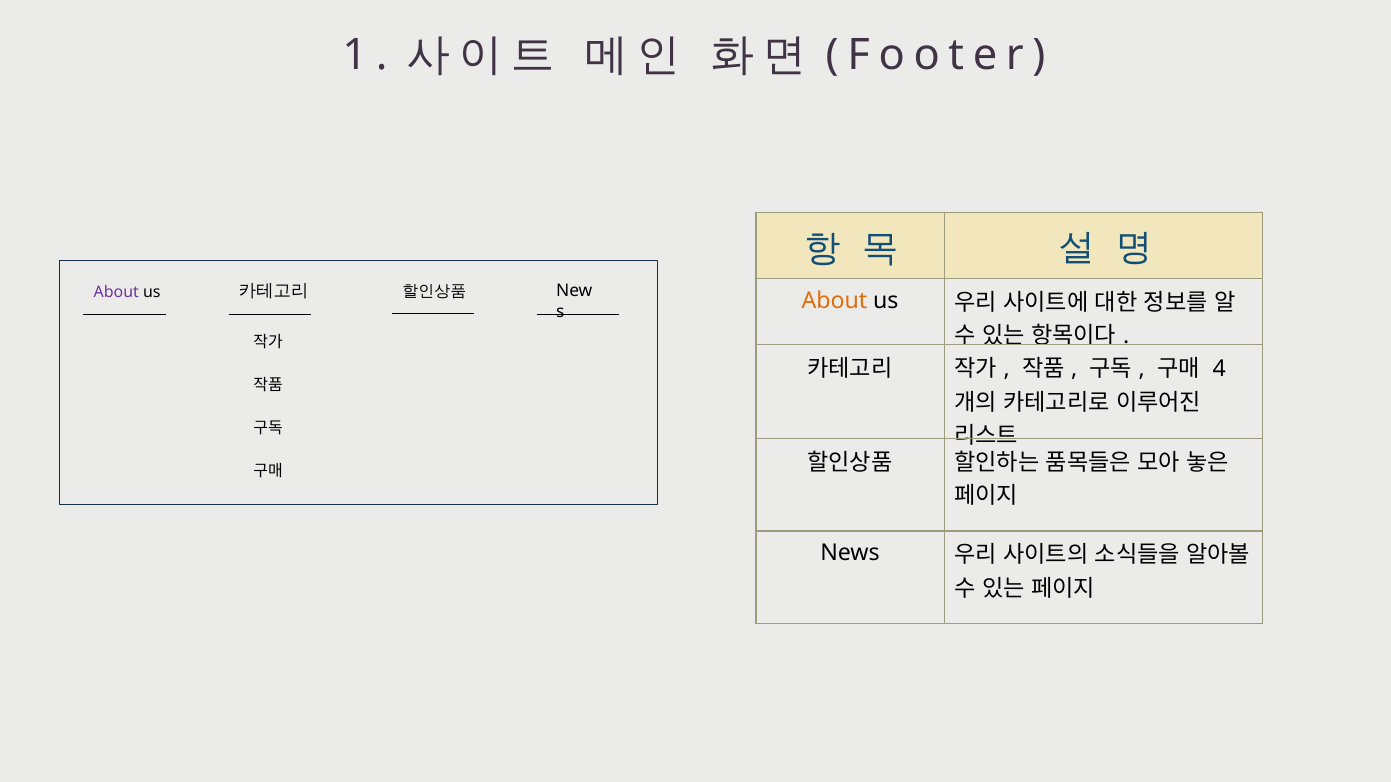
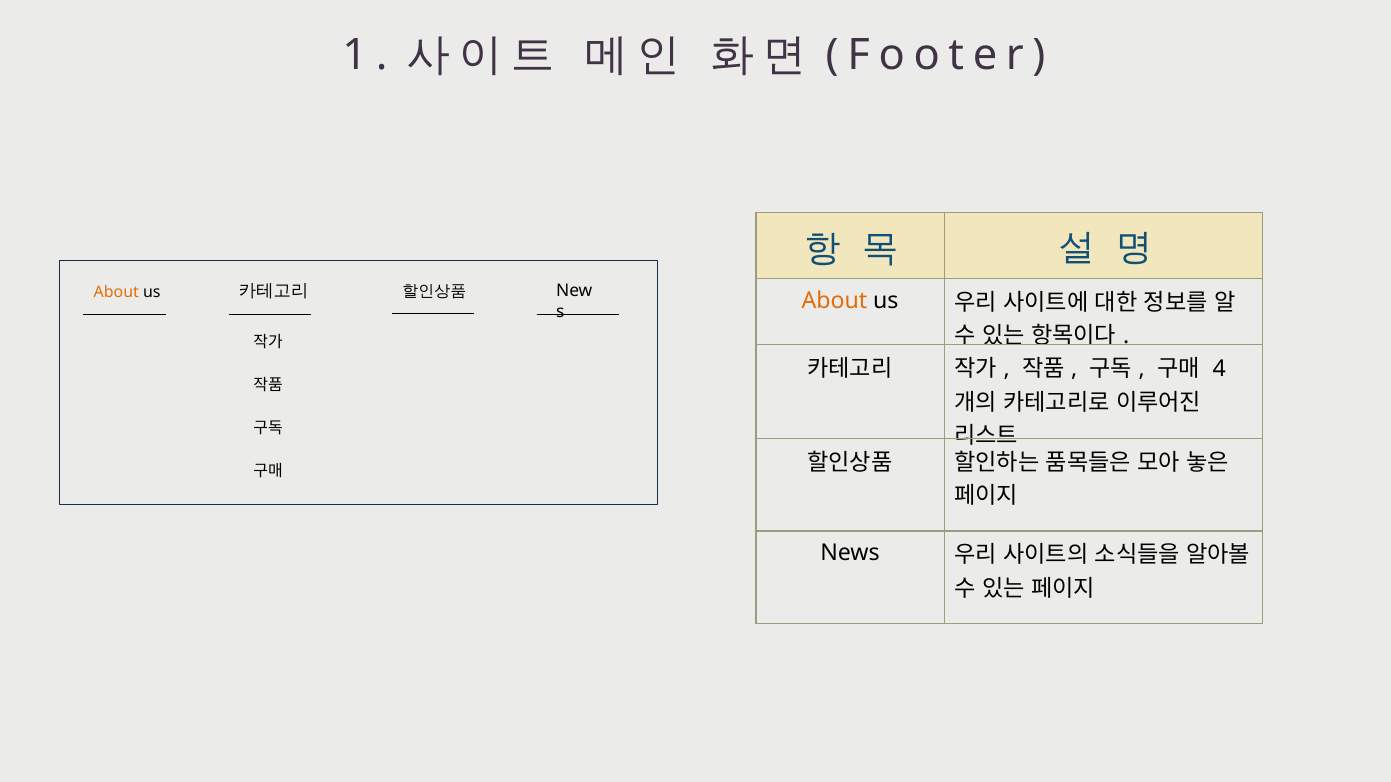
About at (116, 293) colour: purple -> orange
